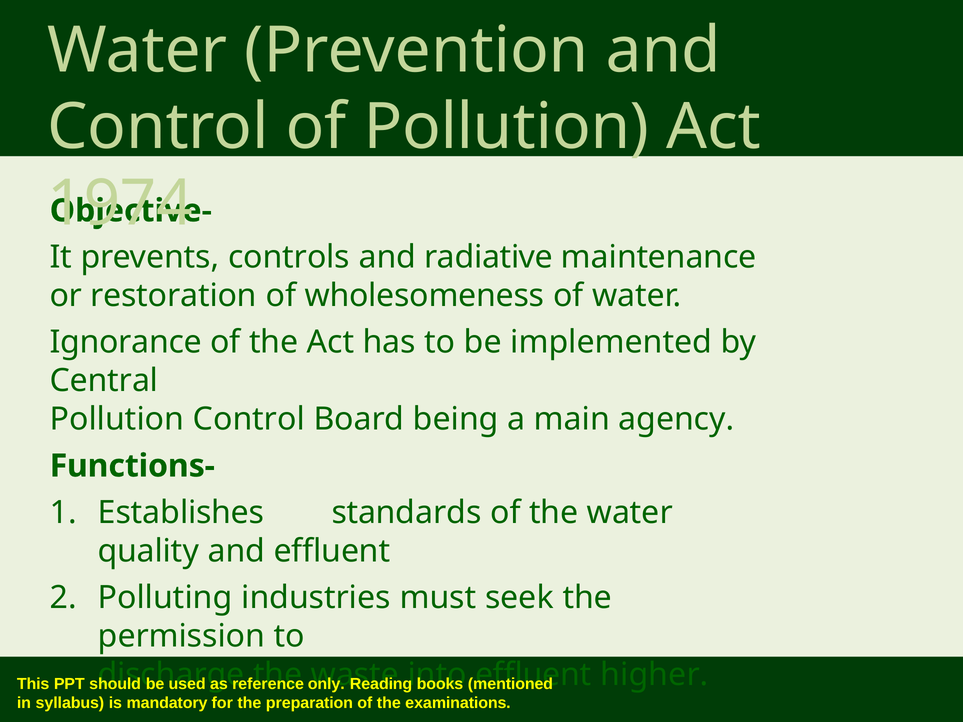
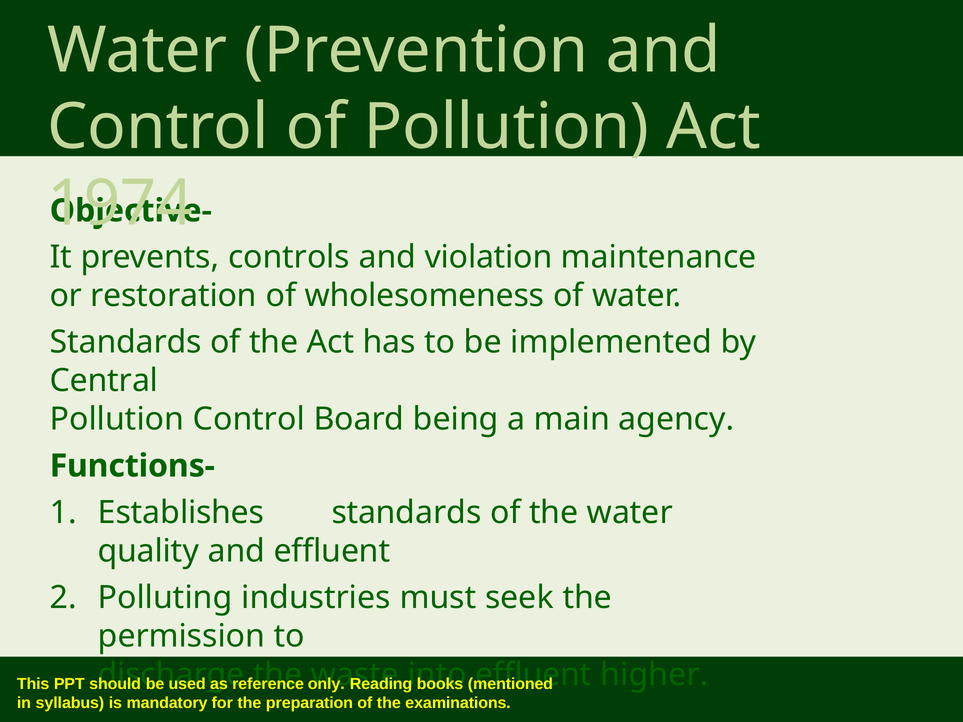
radiative: radiative -> violation
Ignorance at (126, 342): Ignorance -> Standards
